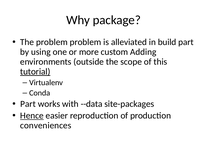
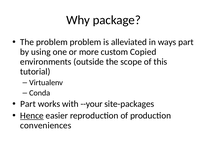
build: build -> ways
Adding: Adding -> Copied
tutorial underline: present -> none
--data: --data -> --your
